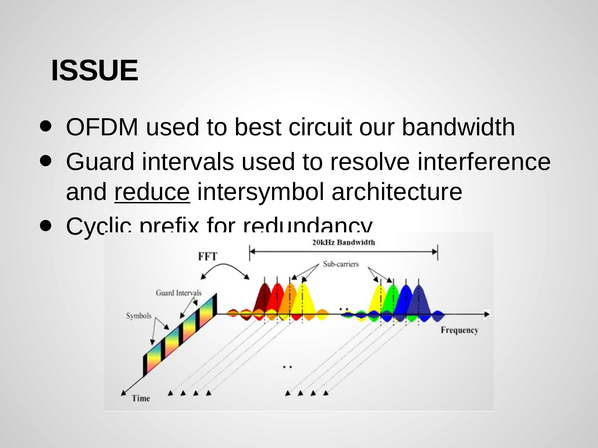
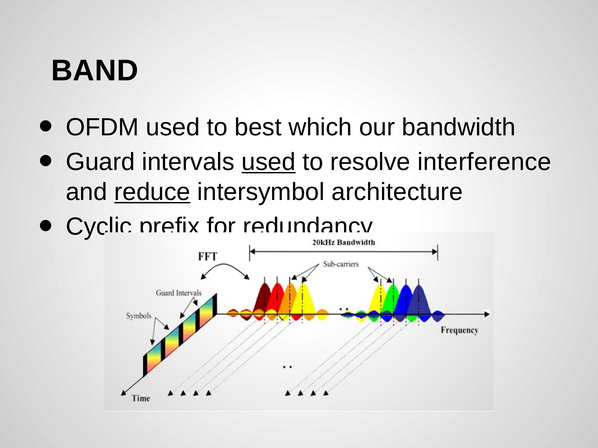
ISSUE: ISSUE -> BAND
circuit: circuit -> which
used at (269, 162) underline: none -> present
